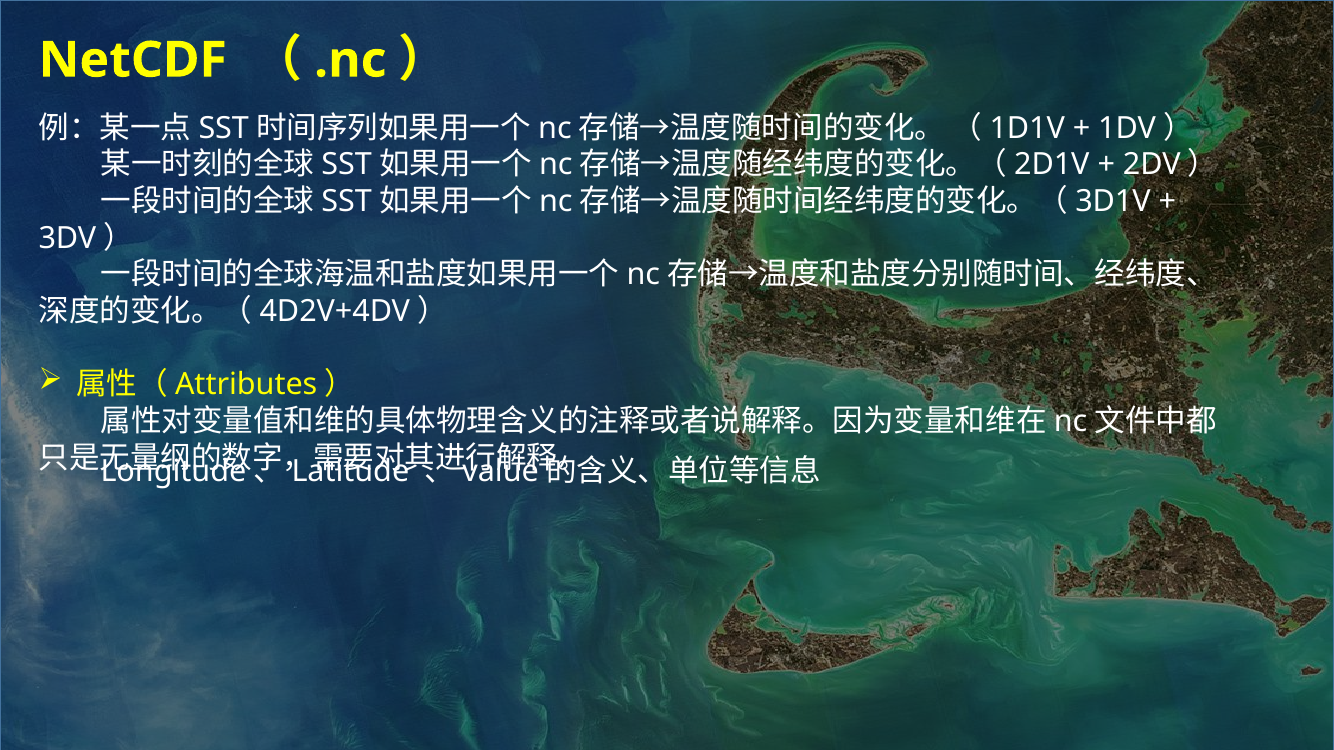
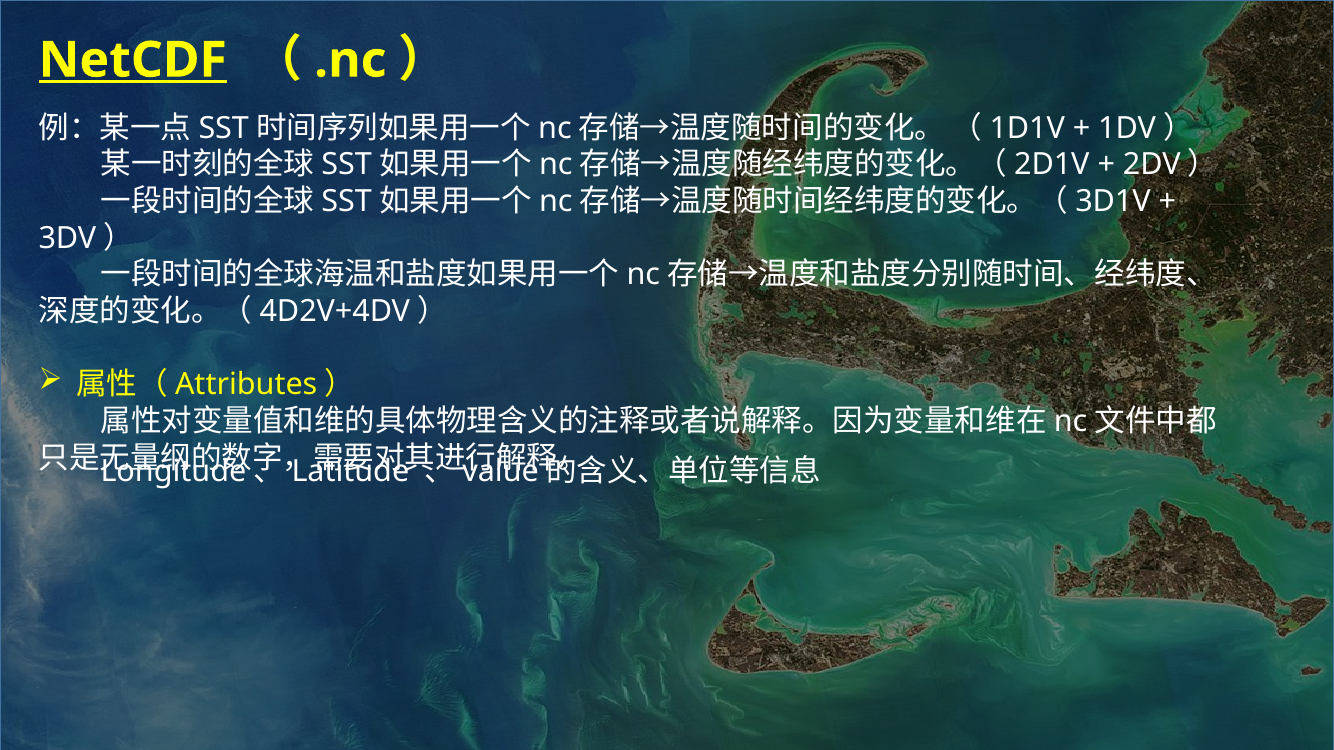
NetCDF underline: none -> present
